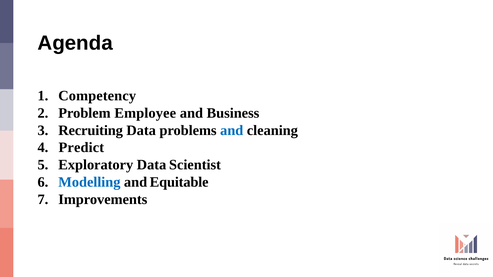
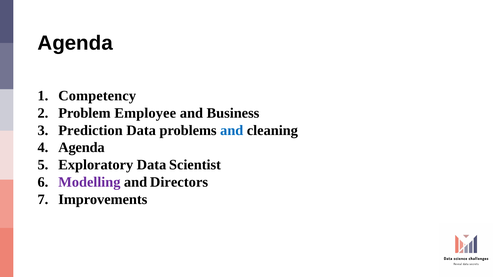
Recruiting: Recruiting -> Prediction
Predict at (81, 148): Predict -> Agenda
Modelling colour: blue -> purple
Equitable: Equitable -> Directors
